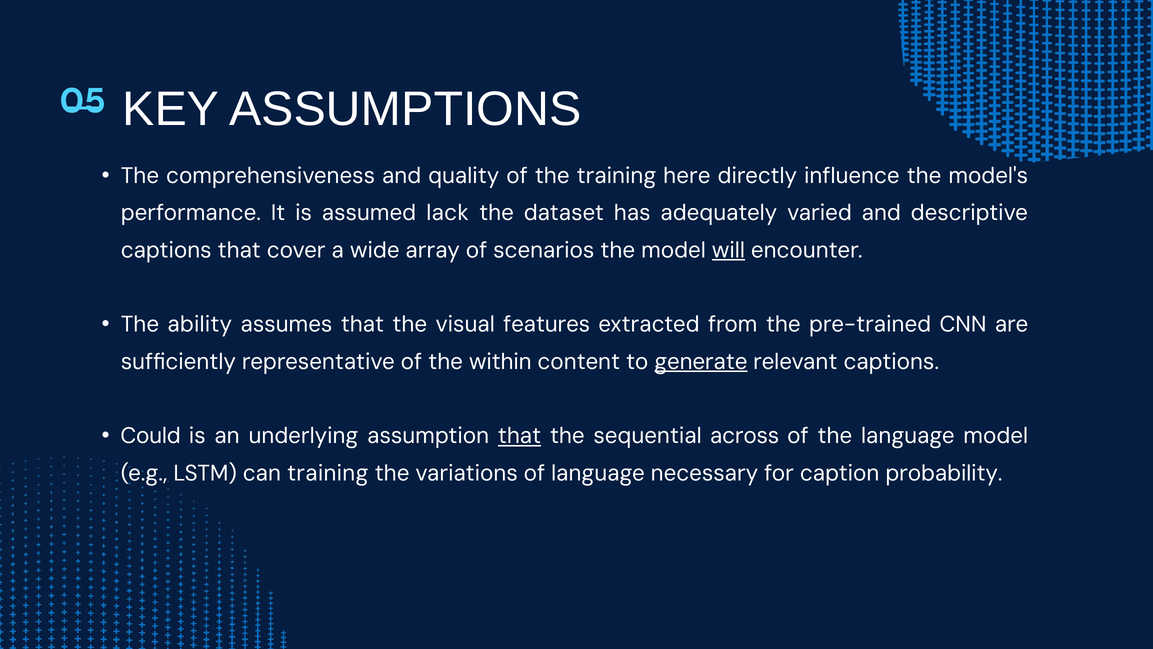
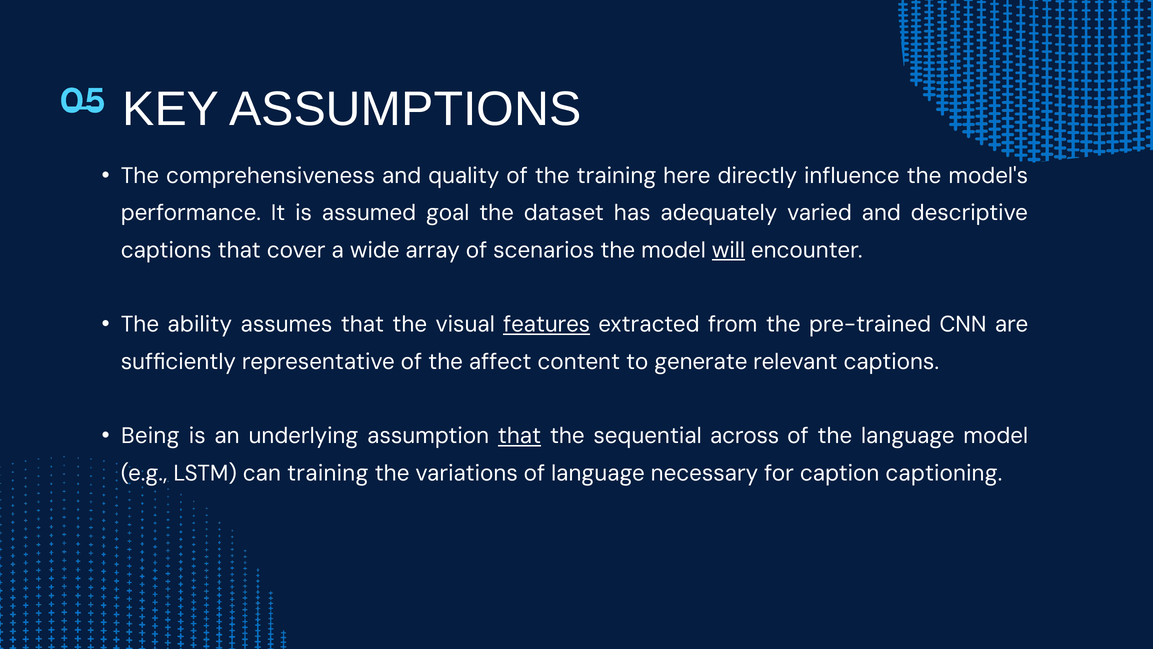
lack: lack -> goal
features underline: none -> present
within: within -> affect
generate underline: present -> none
Could: Could -> Being
probability: probability -> captioning
